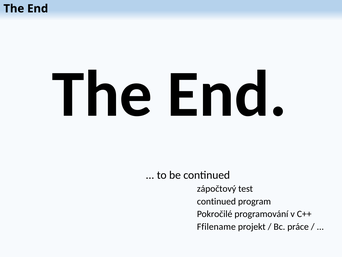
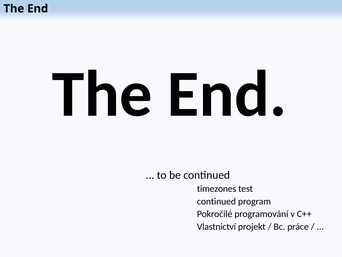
zápočtový: zápočtový -> timezones
Ffilename: Ffilename -> Vlastnictví
